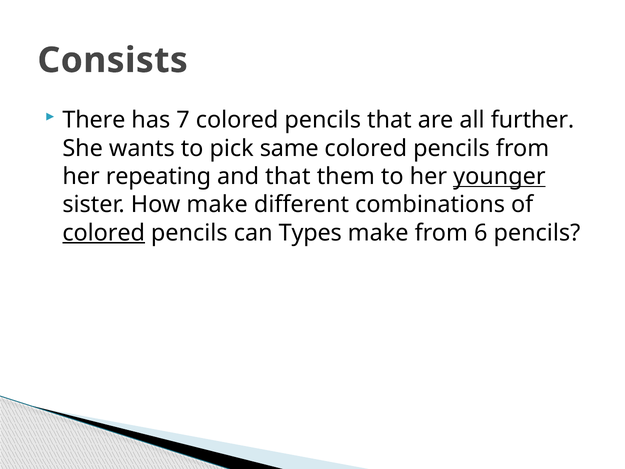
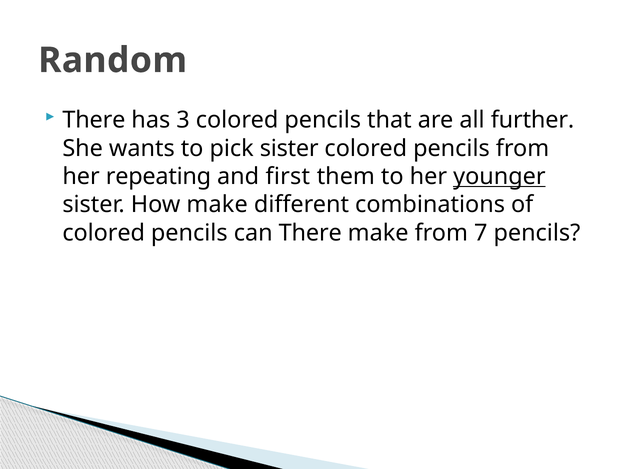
Consists: Consists -> Random
7: 7 -> 3
pick same: same -> sister
and that: that -> first
colored at (104, 233) underline: present -> none
can Types: Types -> There
6: 6 -> 7
